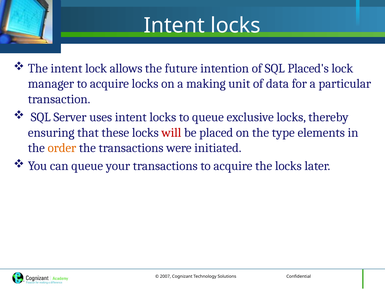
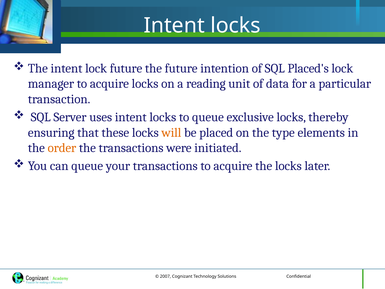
lock allows: allows -> future
making: making -> reading
will colour: red -> orange
